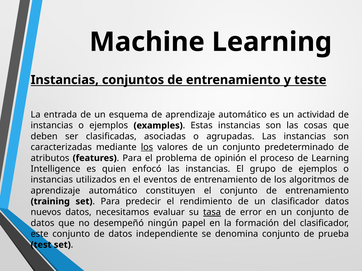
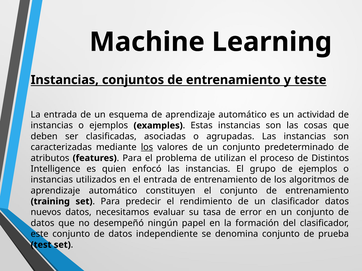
opinión: opinión -> utilizan
de Learning: Learning -> Distintos
el eventos: eventos -> entrada
tasa underline: present -> none
